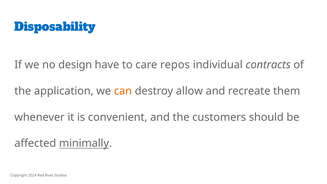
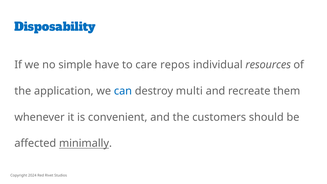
design: design -> simple
contracts: contracts -> resources
can colour: orange -> blue
allow: allow -> multi
